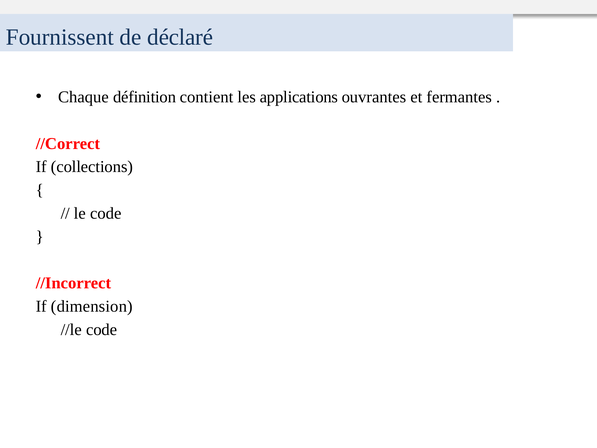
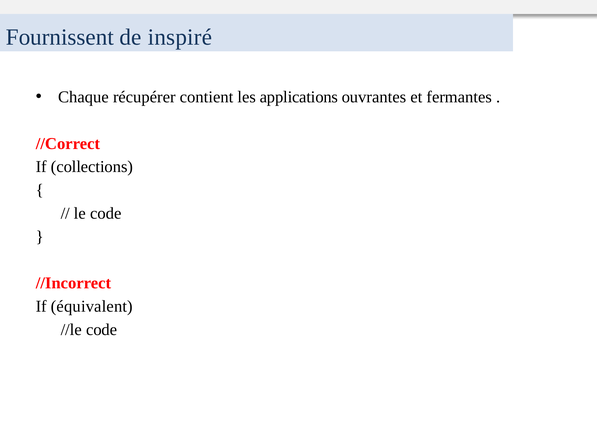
déclaré: déclaré -> inspiré
définition: définition -> récupérer
dimension: dimension -> équivalent
